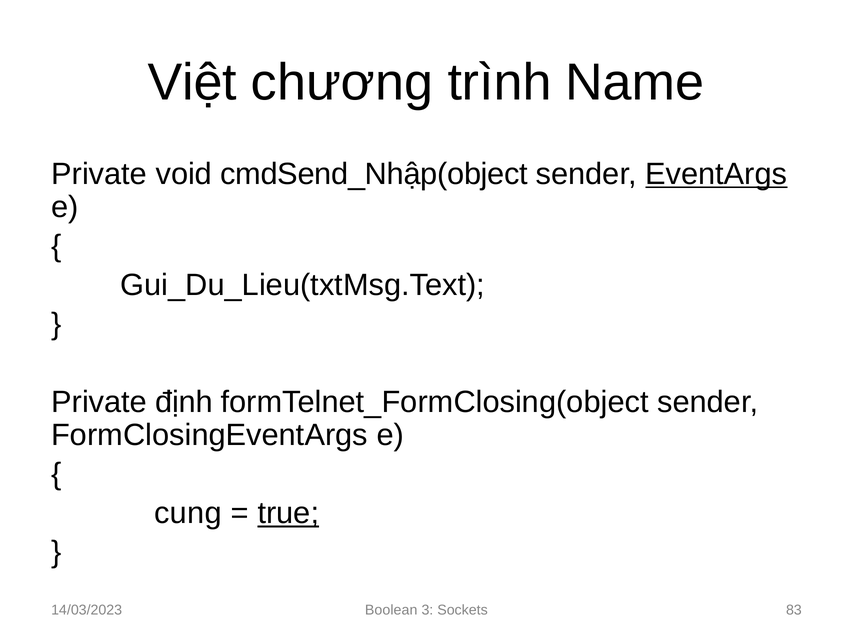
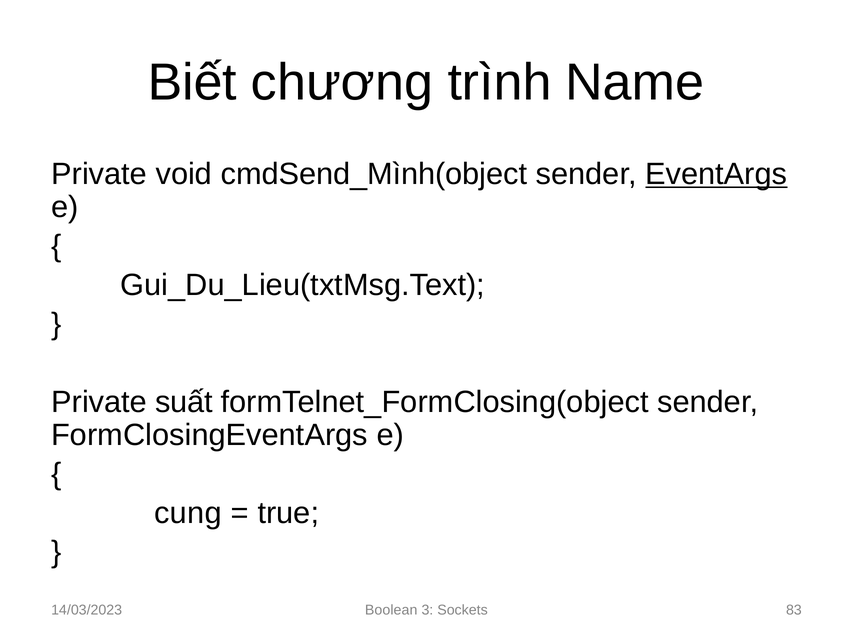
Việt: Việt -> Biết
cmdSend_Nhập(object: cmdSend_Nhập(object -> cmdSend_Mình(object
định: định -> suất
true underline: present -> none
